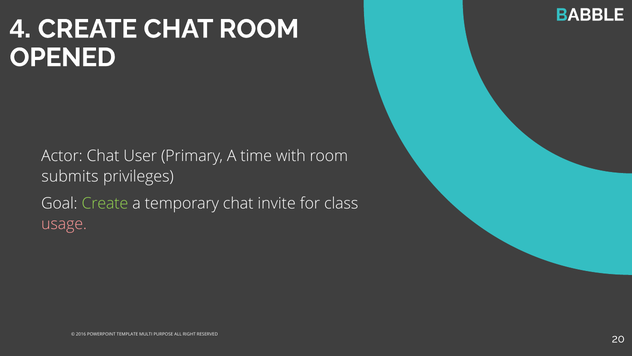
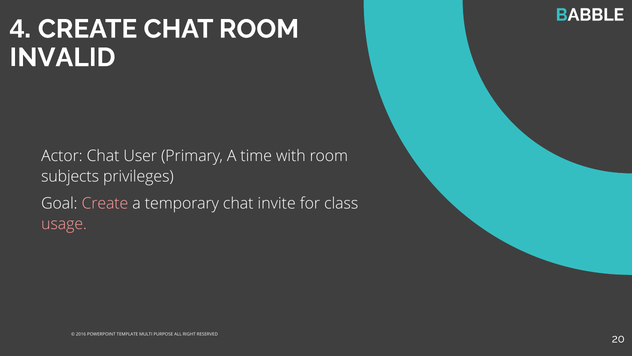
OPENED: OPENED -> INVALID
submits: submits -> subjects
Create at (105, 203) colour: light green -> pink
